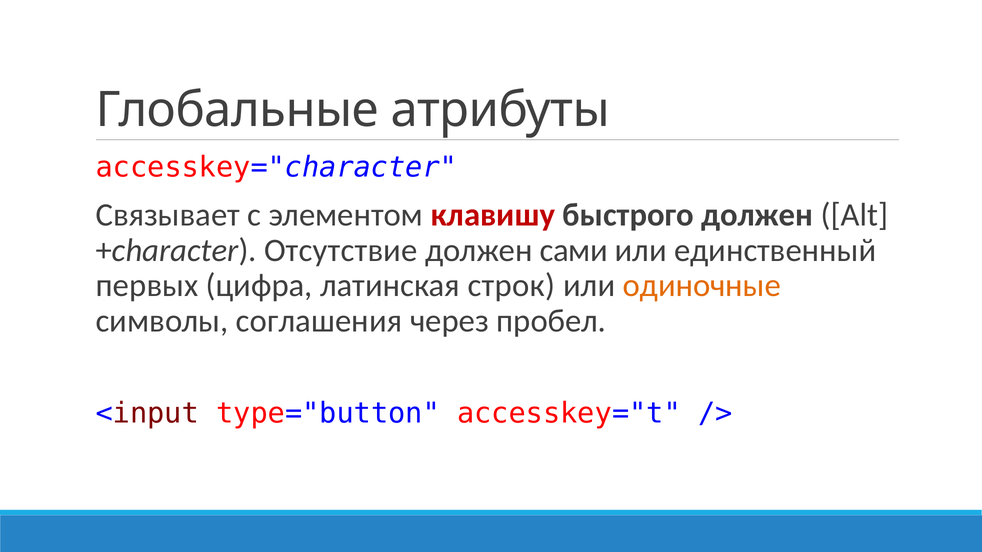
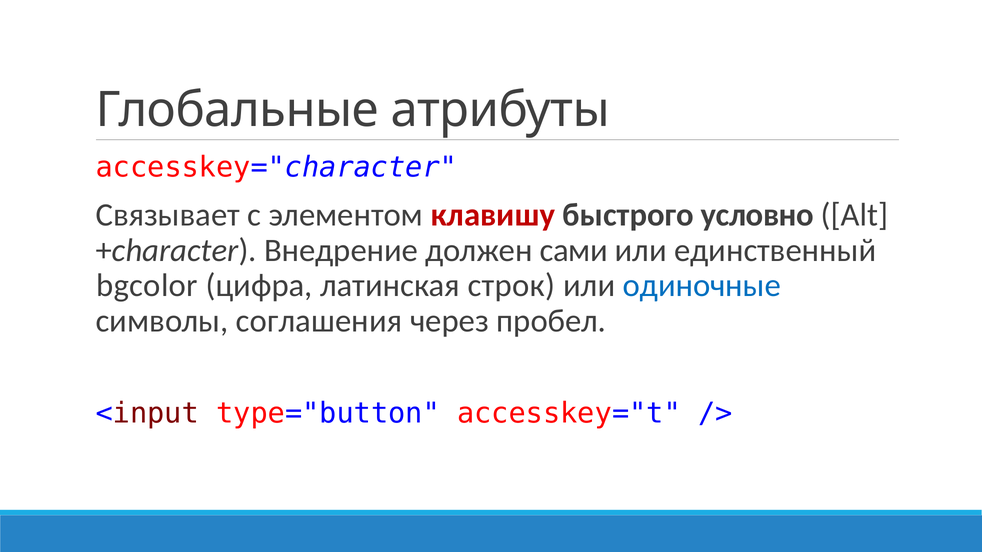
быстрого должен: должен -> условно
Отсутствие: Отсутствие -> Внедрение
первых: первых -> bgcolor
одиночные colour: orange -> blue
